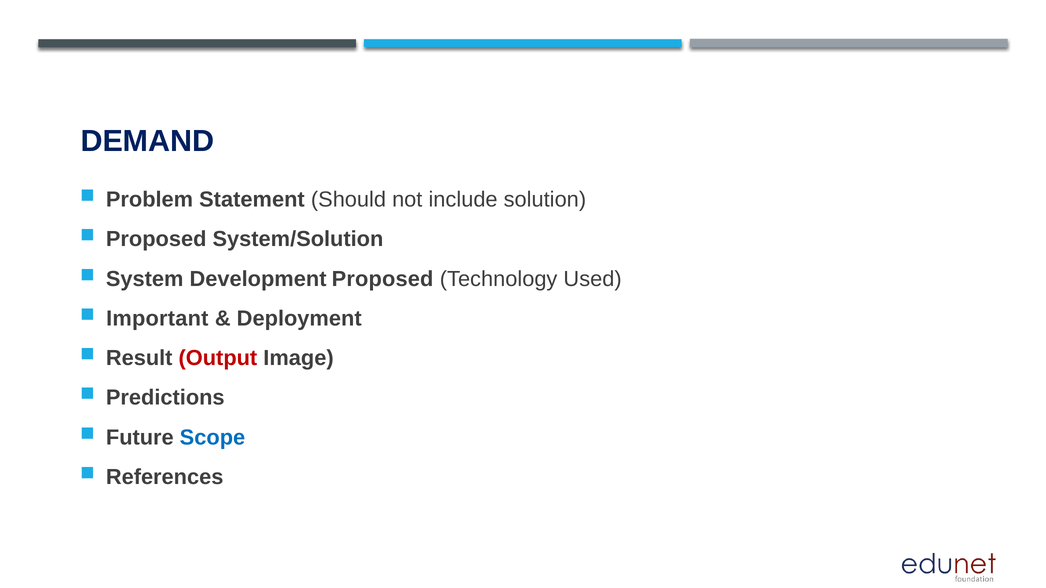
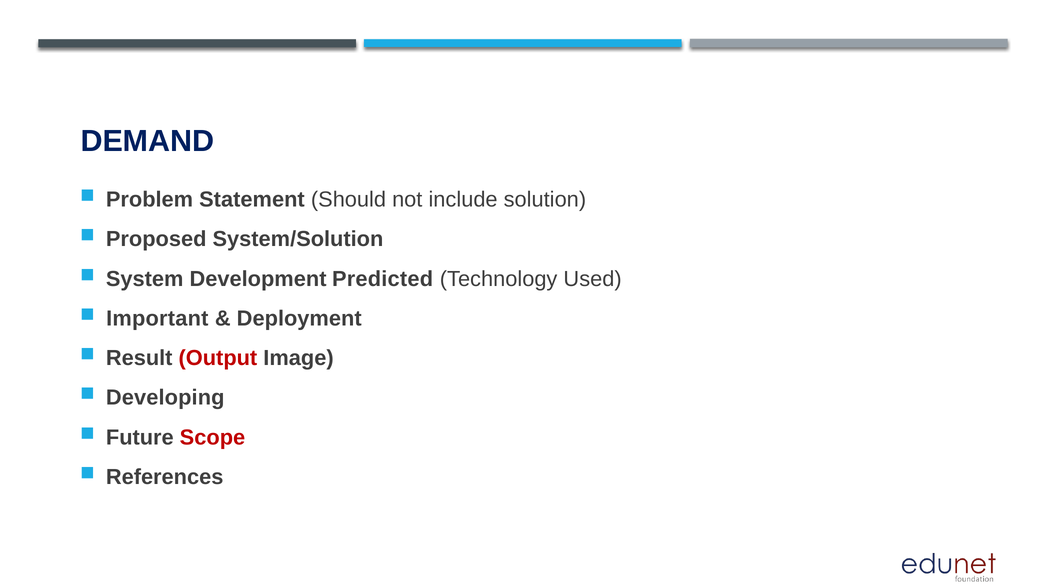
Development Proposed: Proposed -> Predicted
Predictions: Predictions -> Developing
Scope colour: blue -> red
